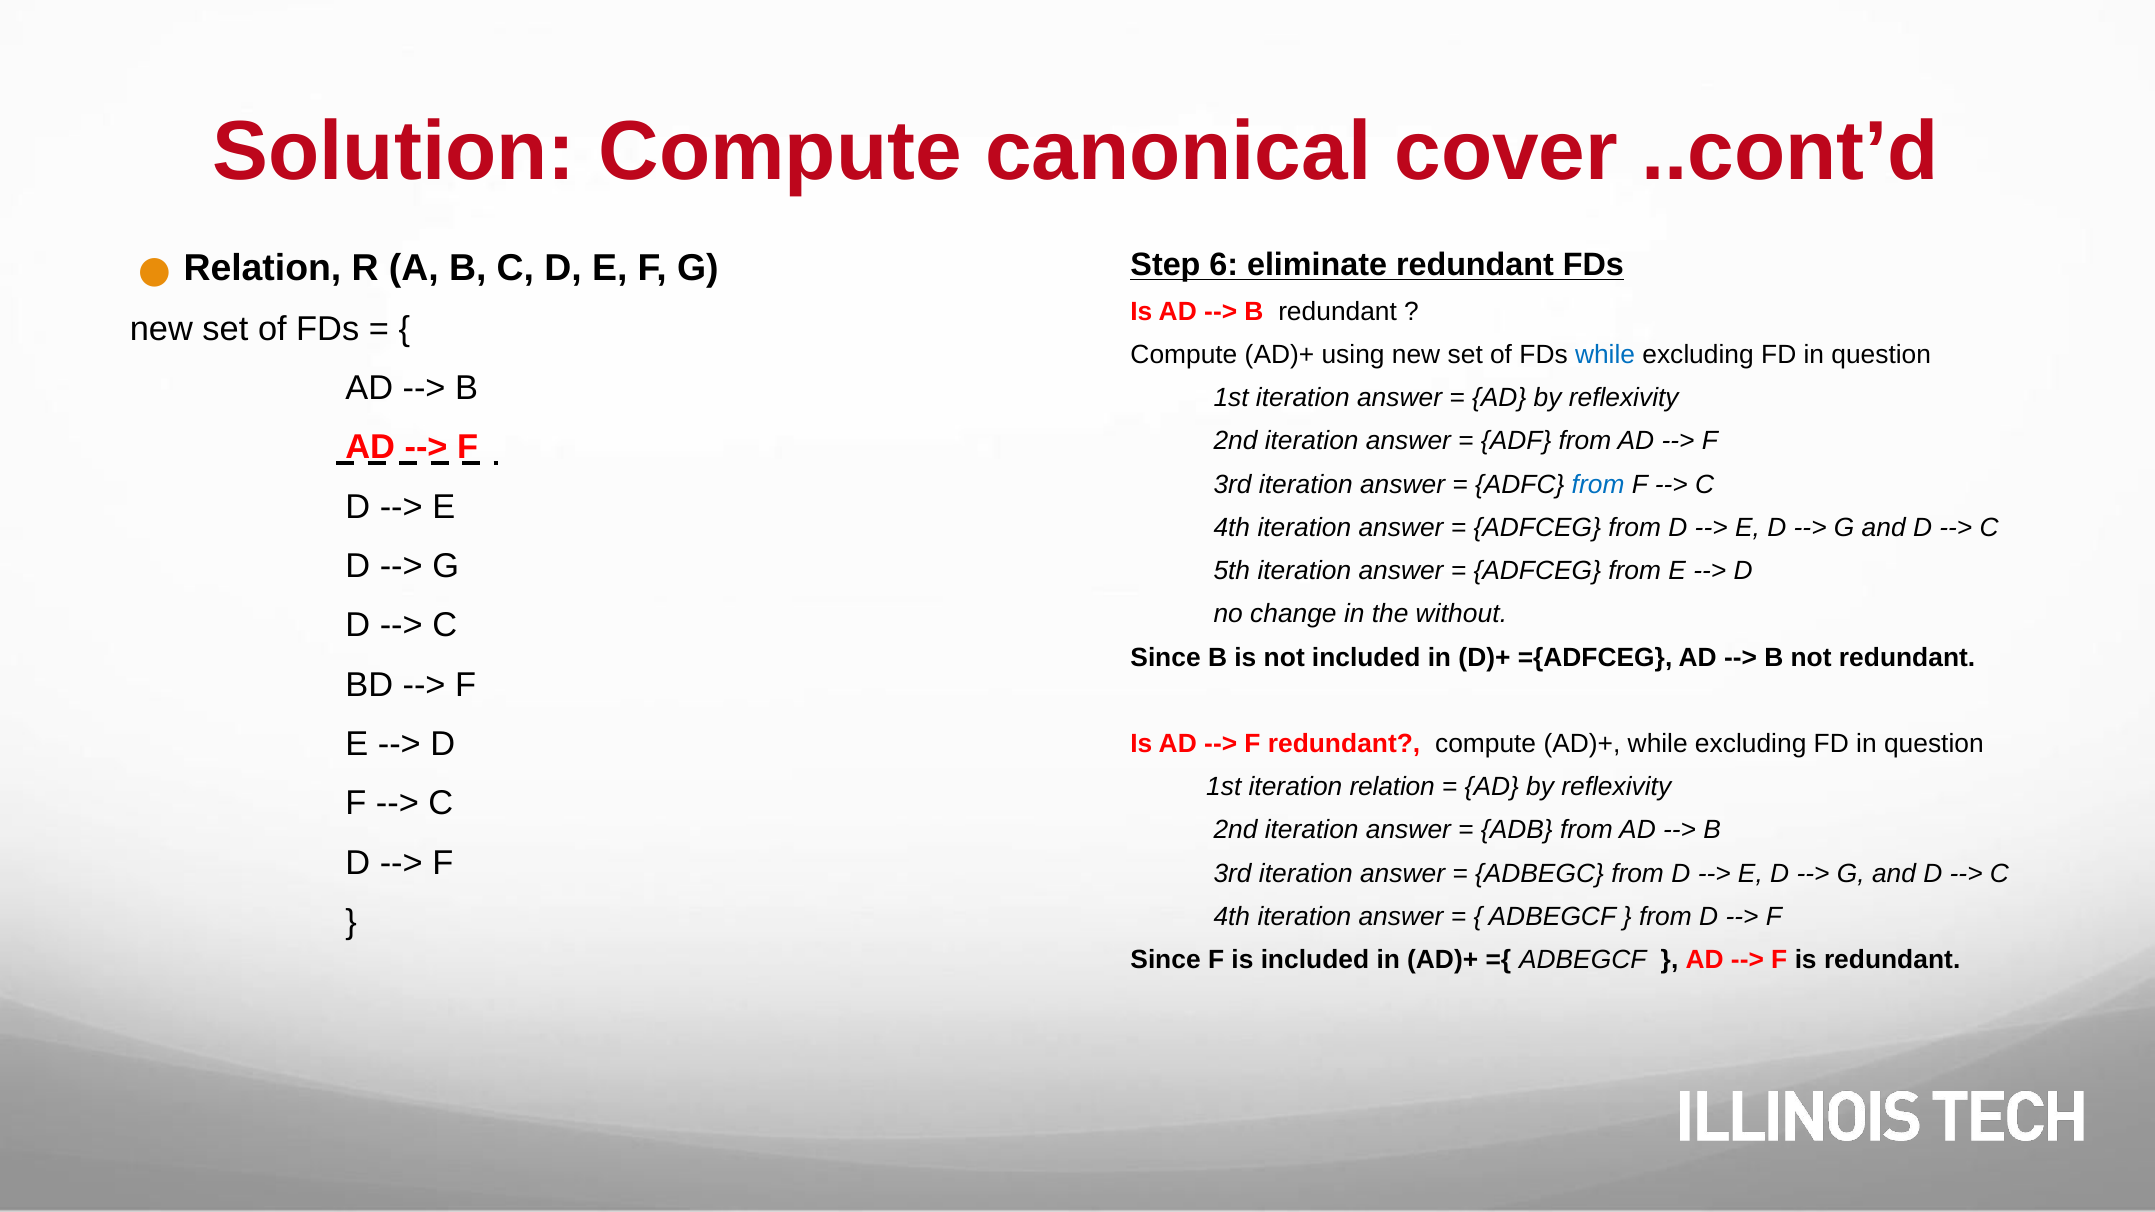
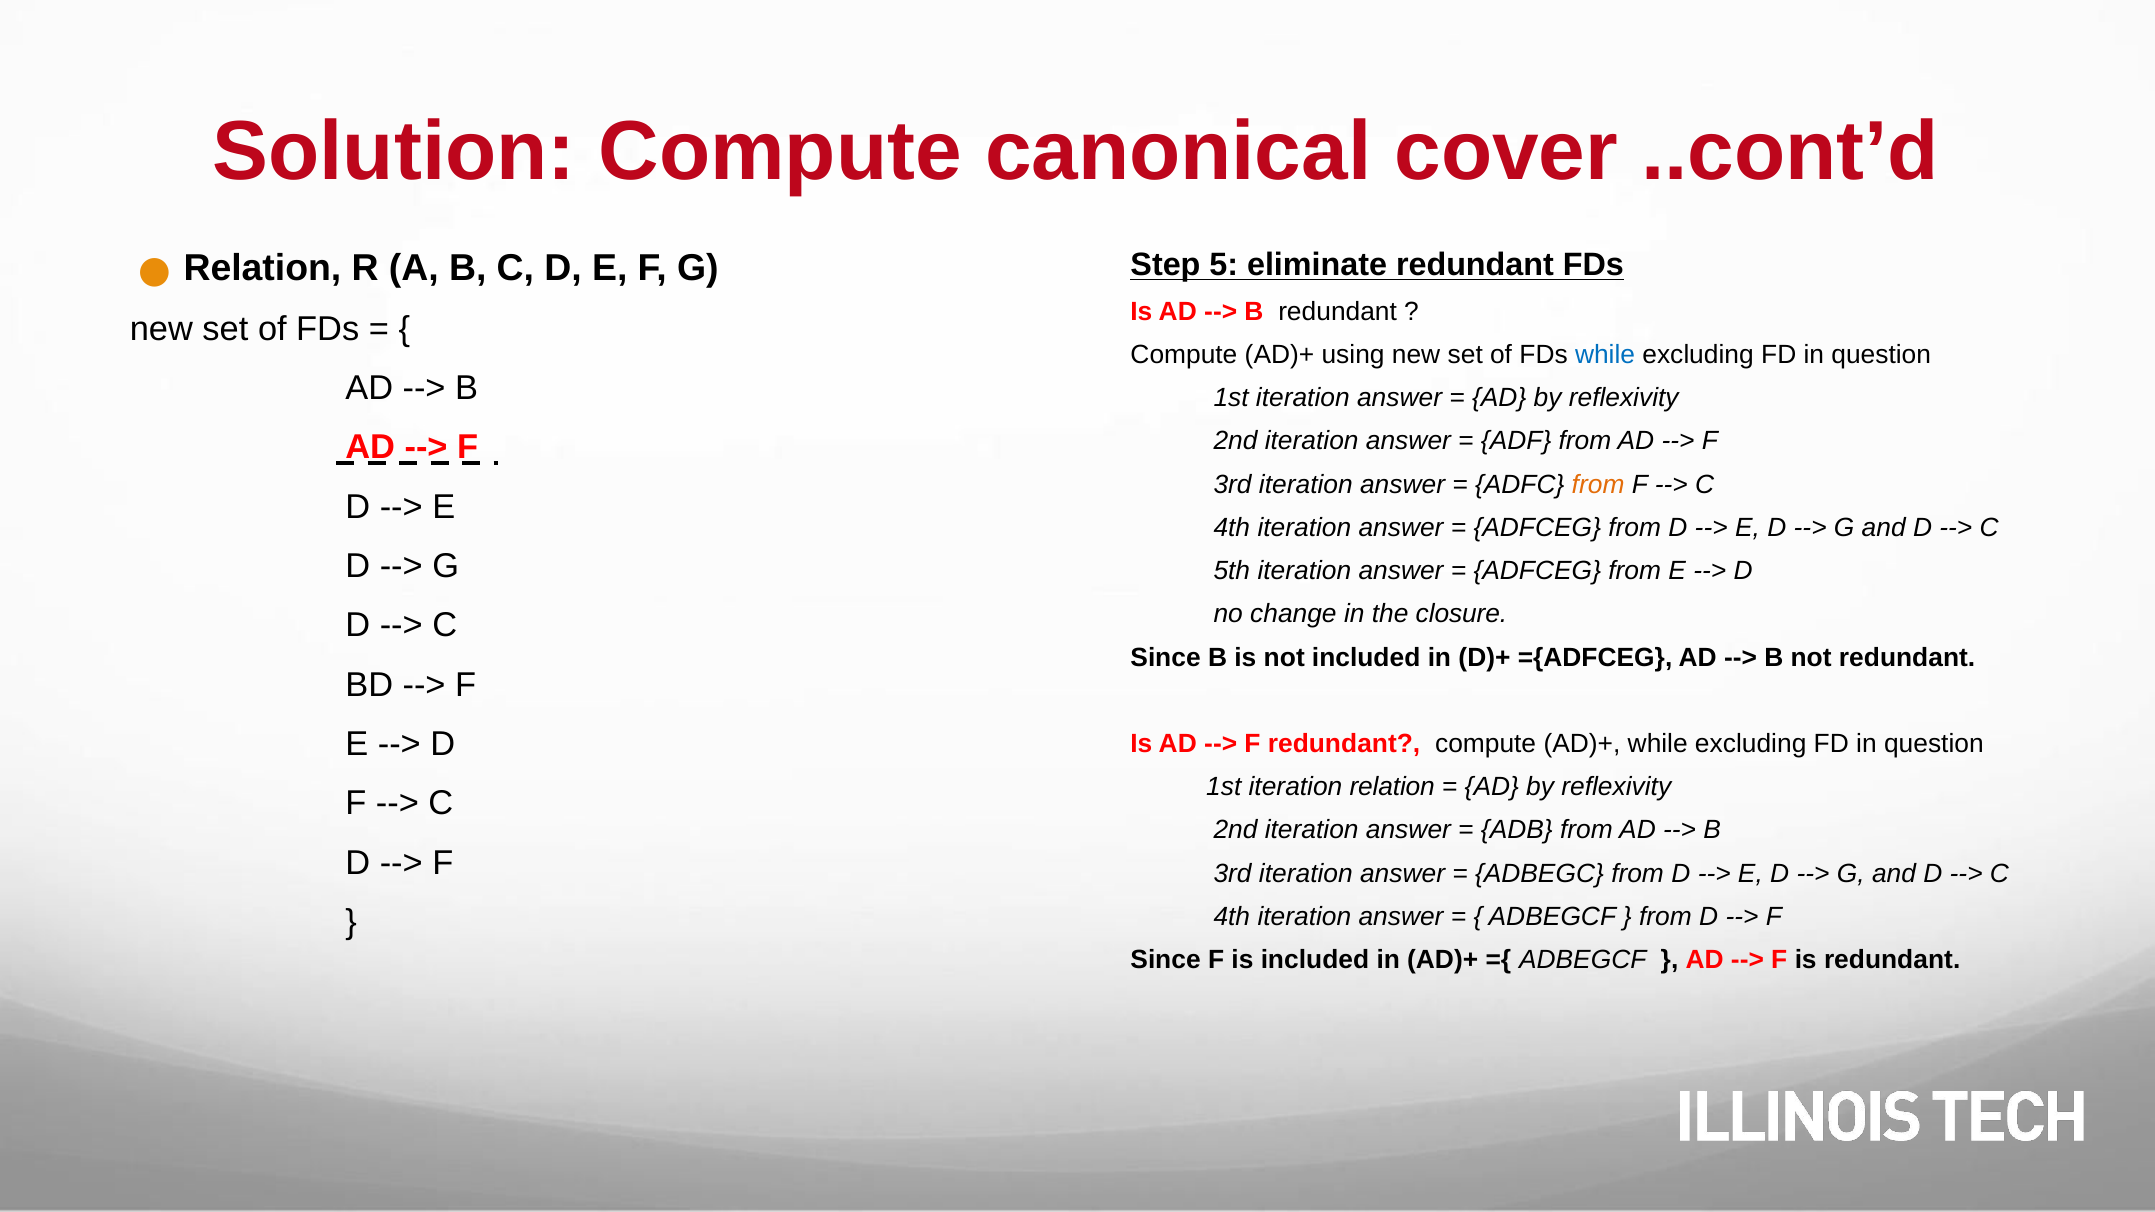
6: 6 -> 5
from at (1598, 485) colour: blue -> orange
without: without -> closure
